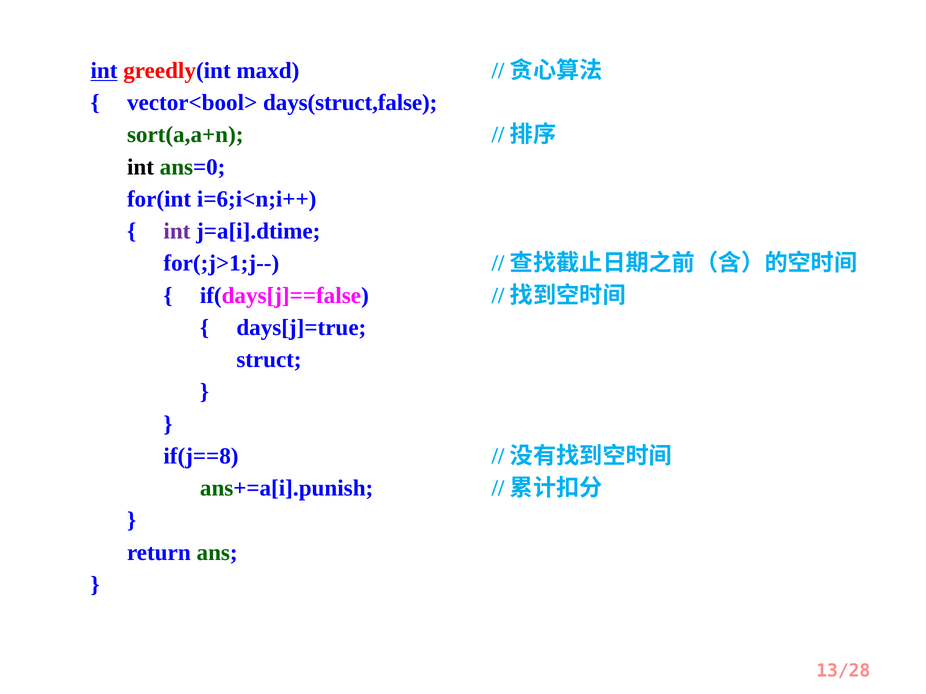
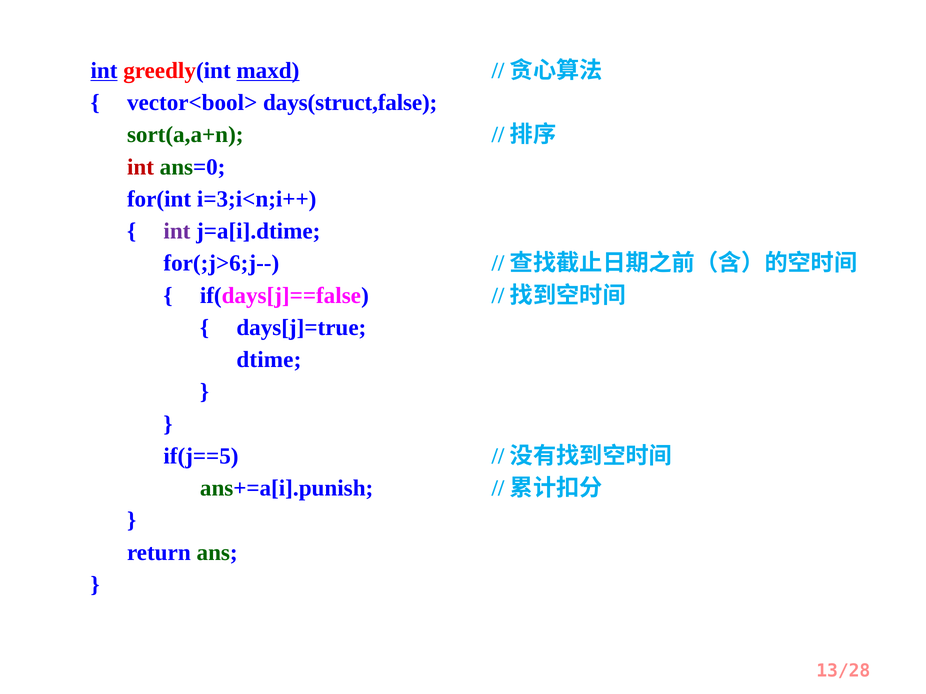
maxd underline: none -> present
int at (141, 167) colour: black -> red
i=6;i<n;i++: i=6;i<n;i++ -> i=3;i<n;i++
for(;j>1;j--: for(;j>1;j-- -> for(;j>6;j--
struct: struct -> dtime
if(j==8: if(j==8 -> if(j==5
